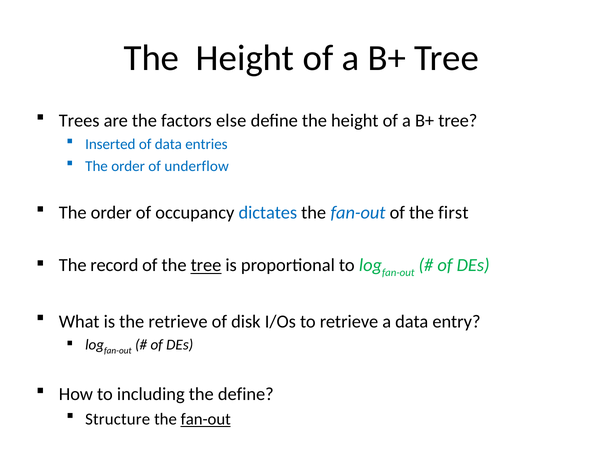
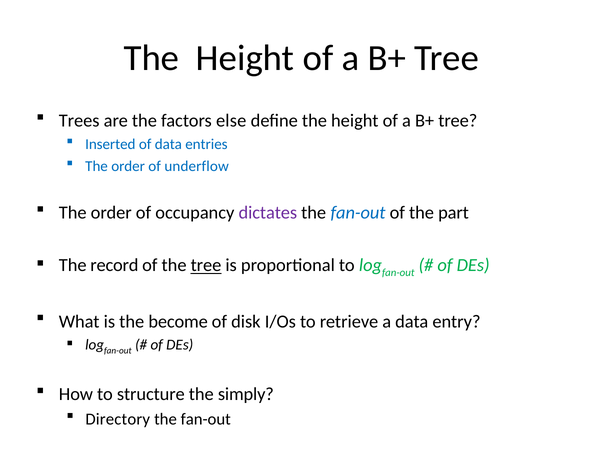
dictates colour: blue -> purple
first: first -> part
the retrieve: retrieve -> become
including: including -> structure
the define: define -> simply
Structure: Structure -> Directory
fan-out at (206, 419) underline: present -> none
